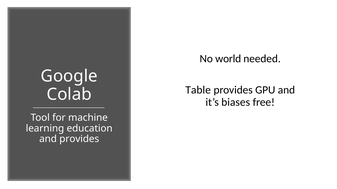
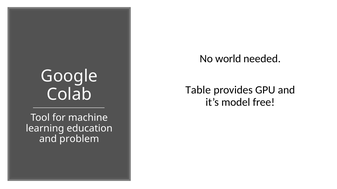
biases: biases -> model
and provides: provides -> problem
